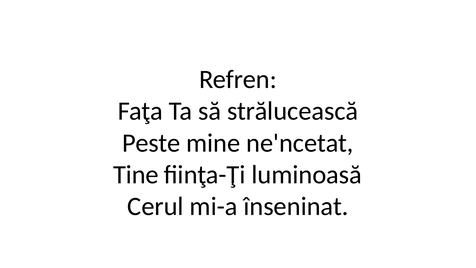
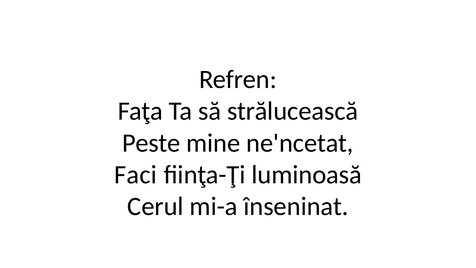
Tine: Tine -> Faci
